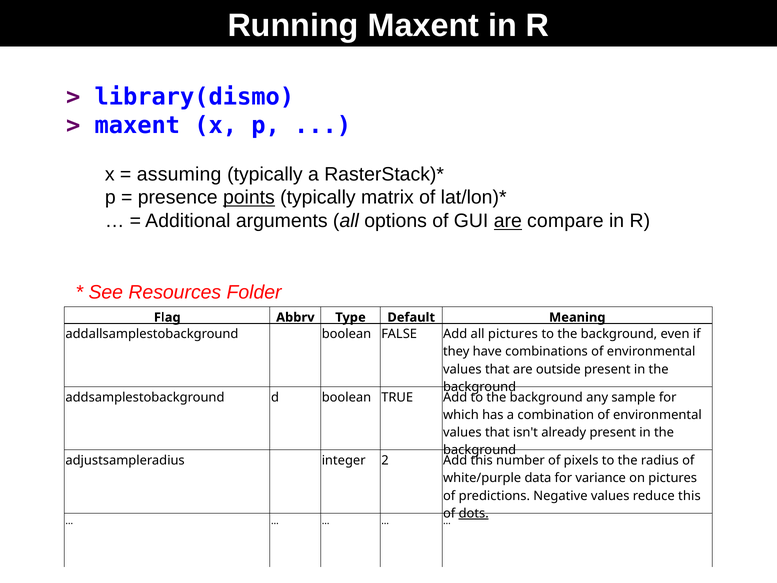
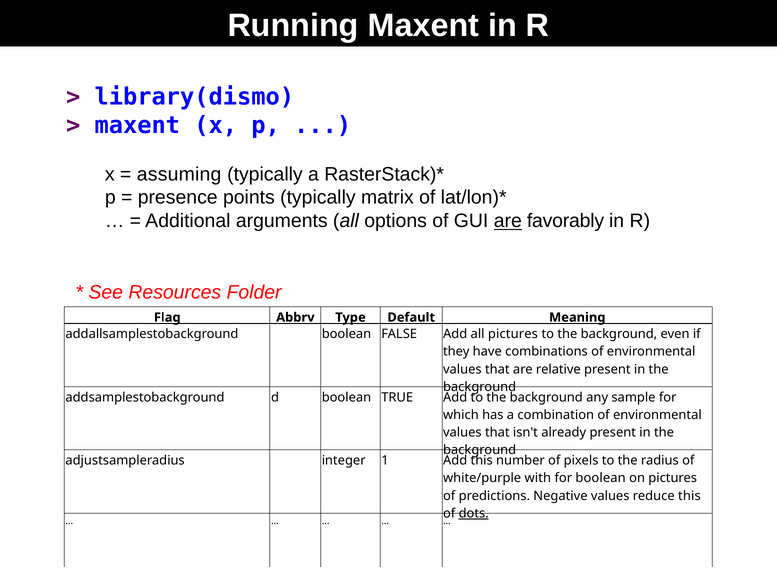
points underline: present -> none
compare: compare -> favorably
outside: outside -> relative
2: 2 -> 1
data: data -> with
for variance: variance -> boolean
